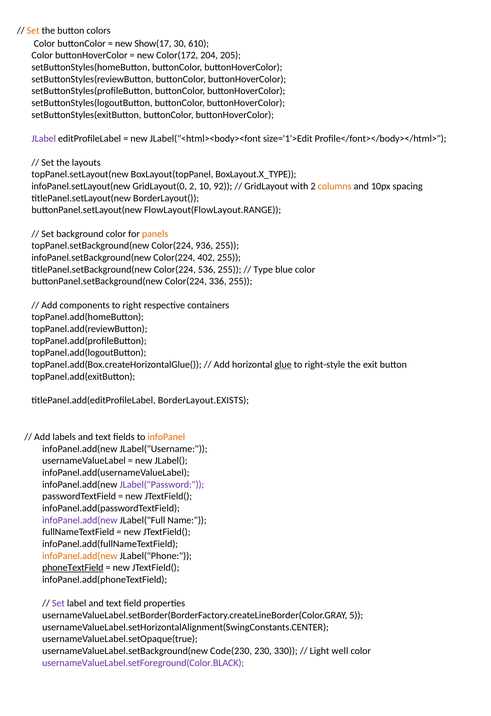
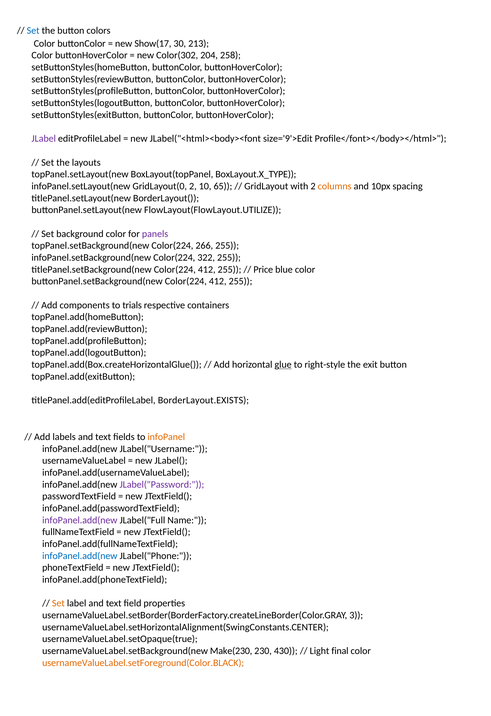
Set at (33, 31) colour: orange -> blue
610: 610 -> 213
Color(172: Color(172 -> Color(302
205: 205 -> 258
size='1'>Edit: size='1'>Edit -> size='9'>Edit
92: 92 -> 65
FlowLayout(FlowLayout.RANGE: FlowLayout(FlowLayout.RANGE -> FlowLayout(FlowLayout.UTILIZE
panels colour: orange -> purple
936: 936 -> 266
402: 402 -> 322
titlePanel.setBackground(new Color(224 536: 536 -> 412
Type: Type -> Price
buttonPanel.setBackground(new Color(224 336: 336 -> 412
right: right -> trials
infoPanel.add(new at (80, 555) colour: orange -> blue
phoneTextField underline: present -> none
Set at (58, 603) colour: purple -> orange
5: 5 -> 3
Code(230: Code(230 -> Make(230
330: 330 -> 430
well: well -> final
usernameValueLabel.setForeground(Color.BLACK colour: purple -> orange
